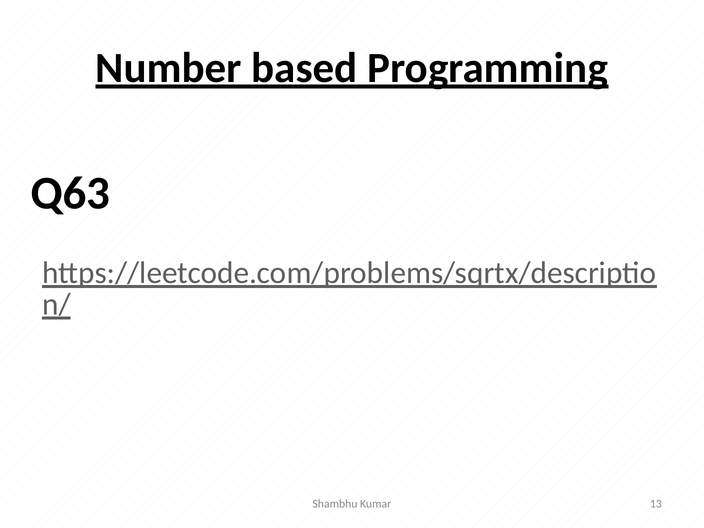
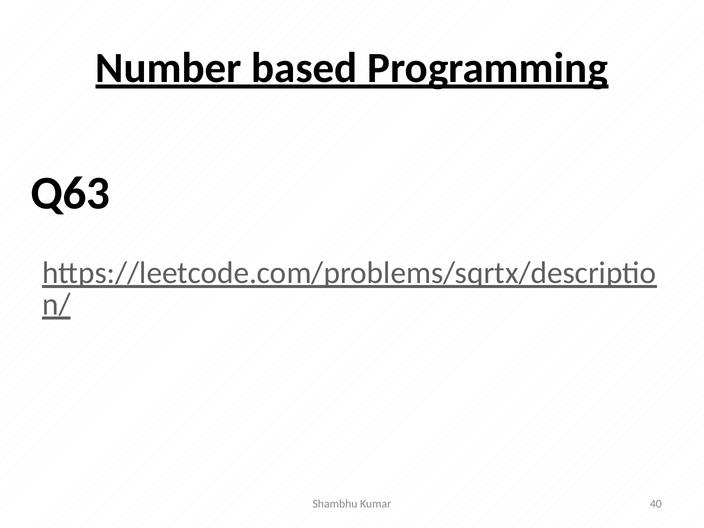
13: 13 -> 40
